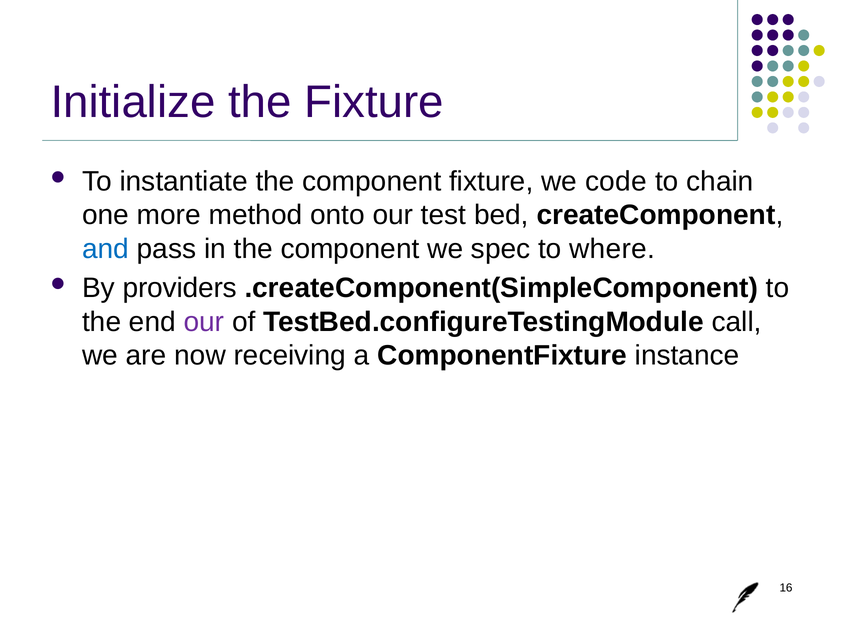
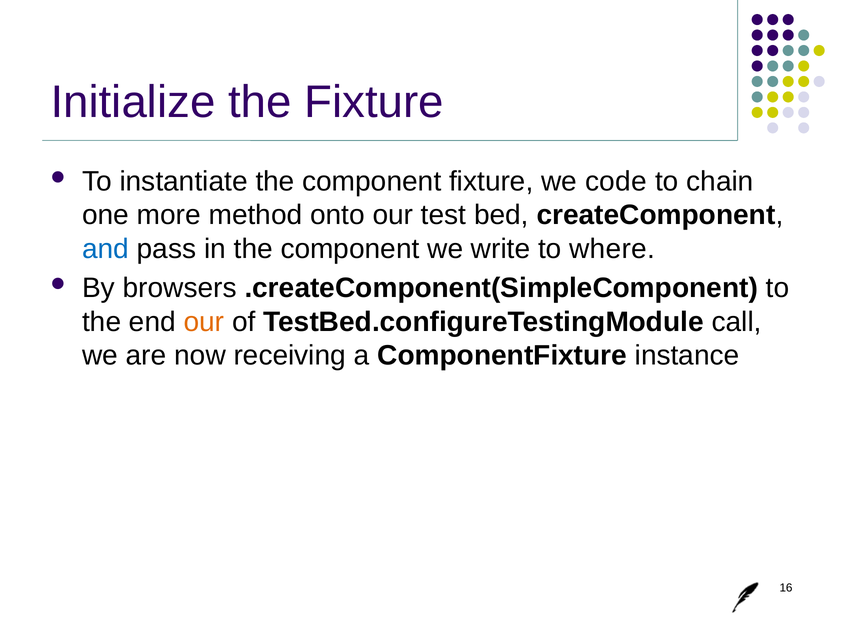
spec: spec -> write
providers: providers -> browsers
our at (204, 322) colour: purple -> orange
